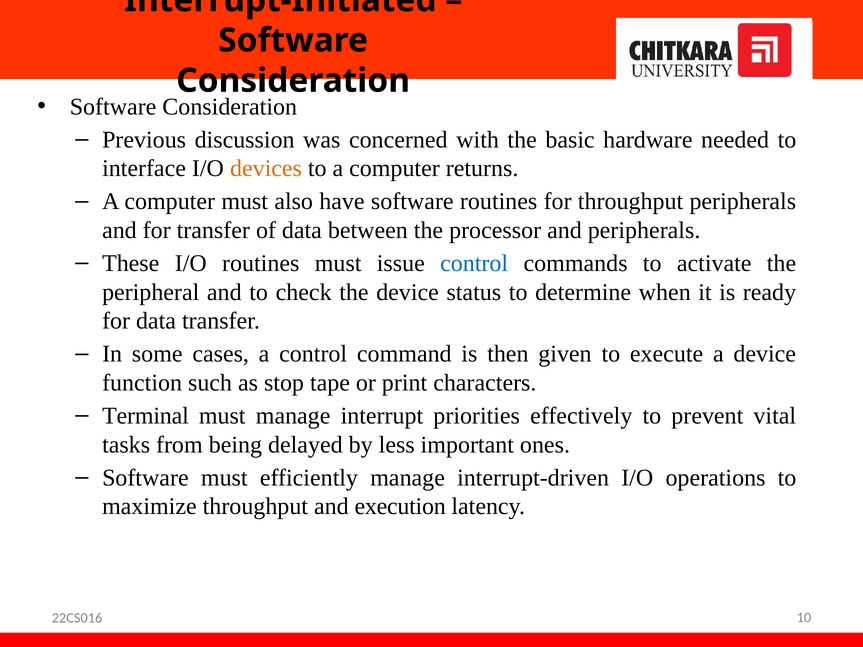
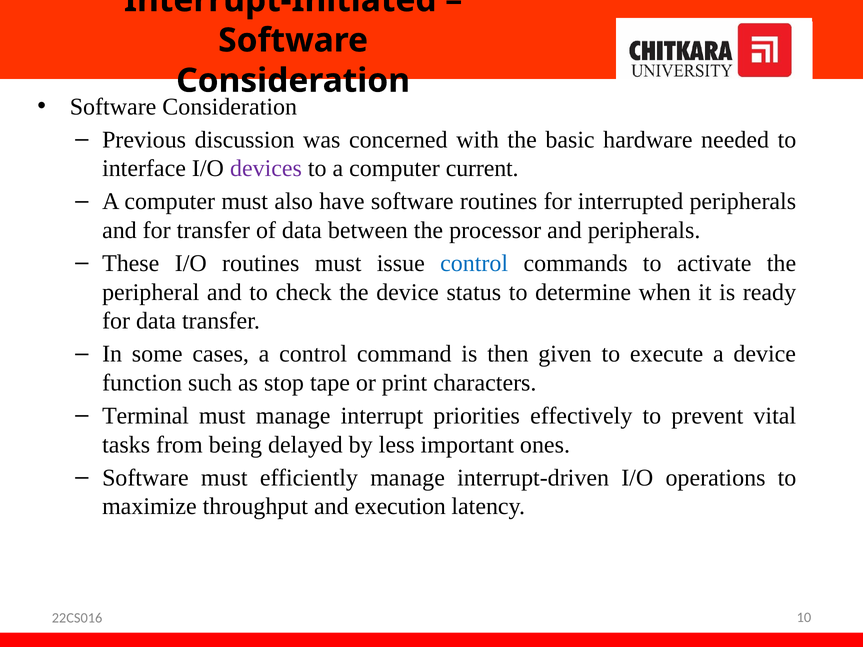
devices colour: orange -> purple
returns: returns -> current
for throughput: throughput -> interrupted
